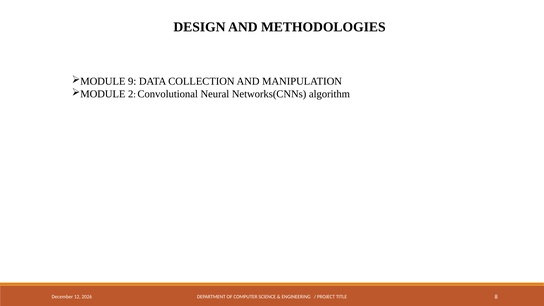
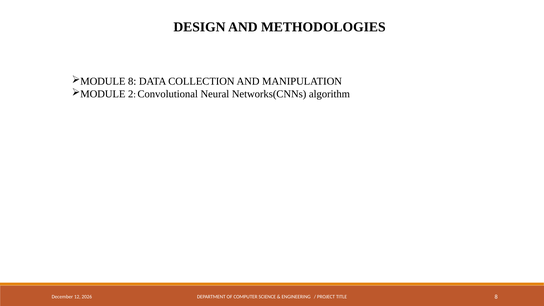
9 at (132, 81): 9 -> 8
